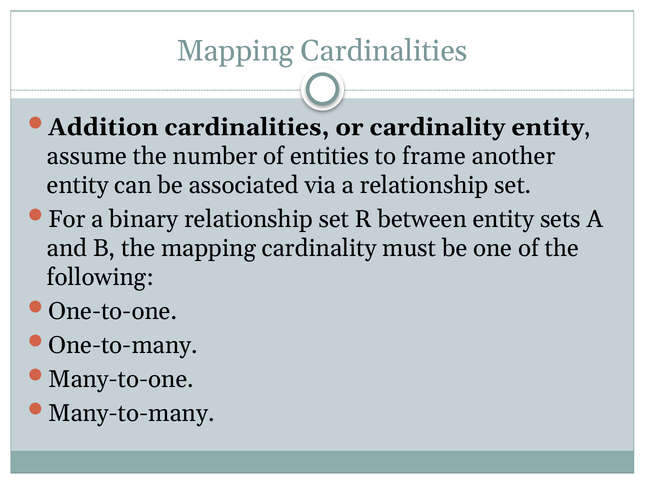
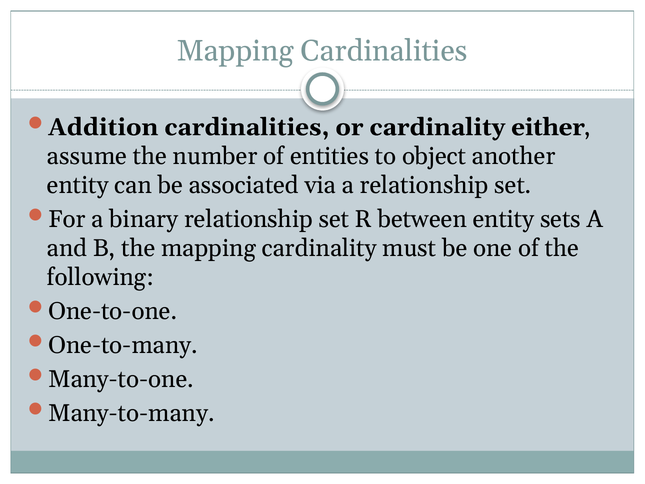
cardinality entity: entity -> either
frame: frame -> object
